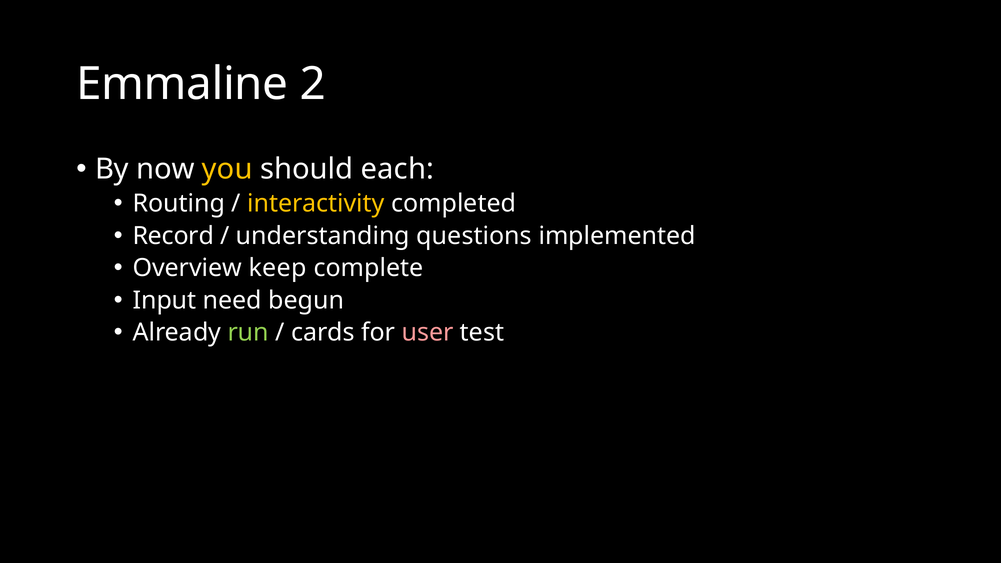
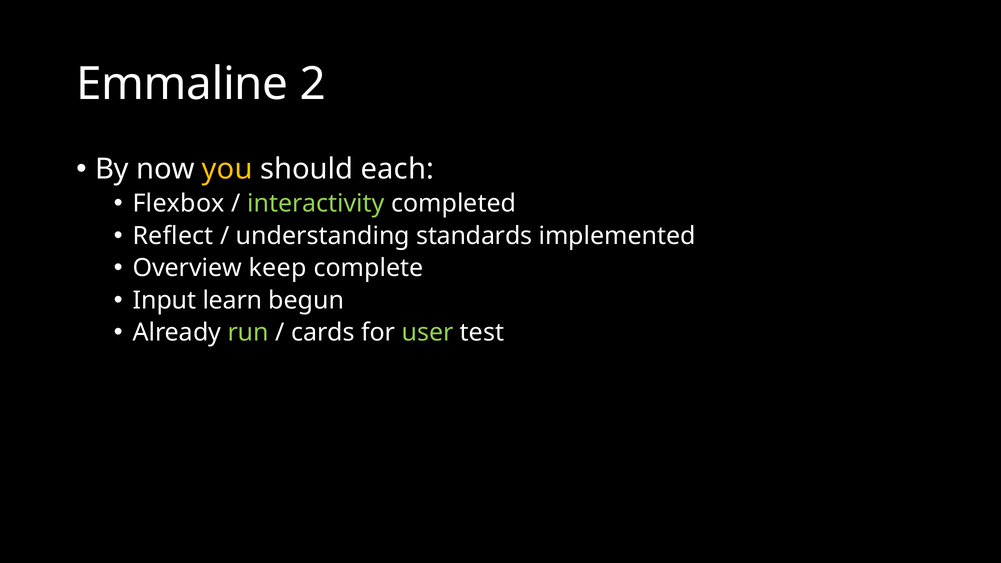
Routing: Routing -> Flexbox
interactivity colour: yellow -> light green
Record: Record -> Reflect
questions: questions -> standards
need: need -> learn
user colour: pink -> light green
